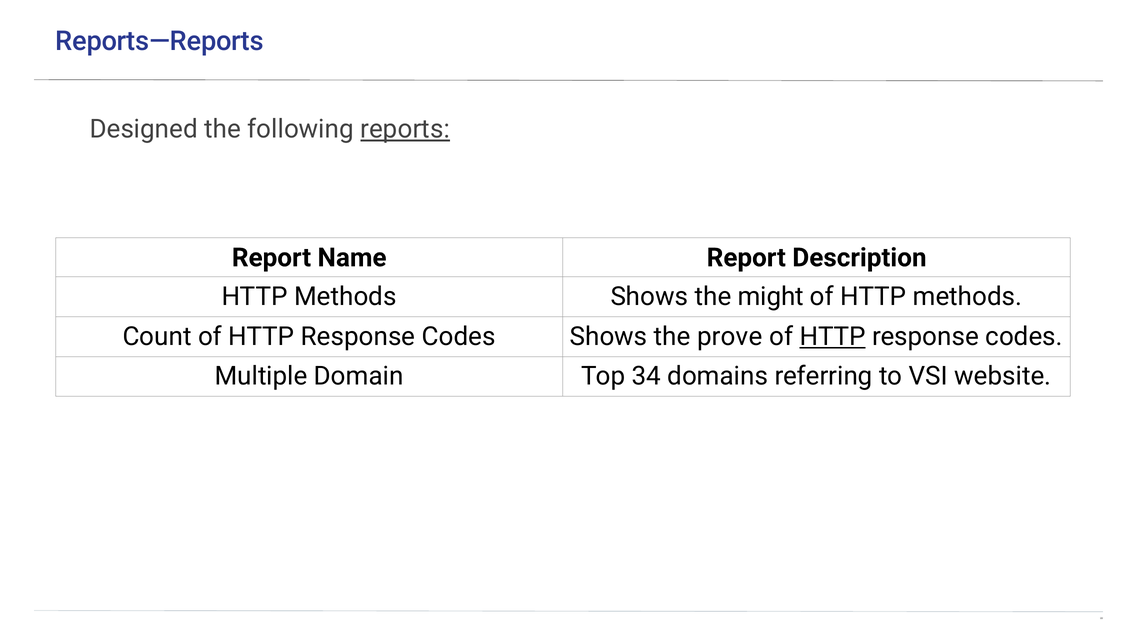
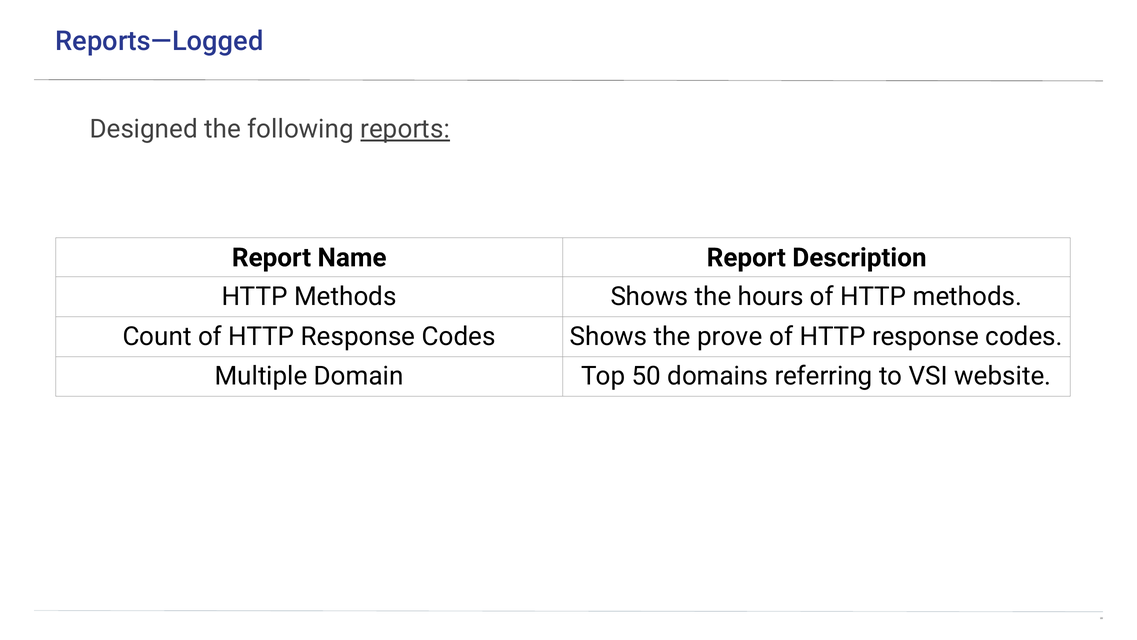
Reports—Reports: Reports—Reports -> Reports—Logged
might: might -> hours
HTTP at (833, 336) underline: present -> none
34: 34 -> 50
